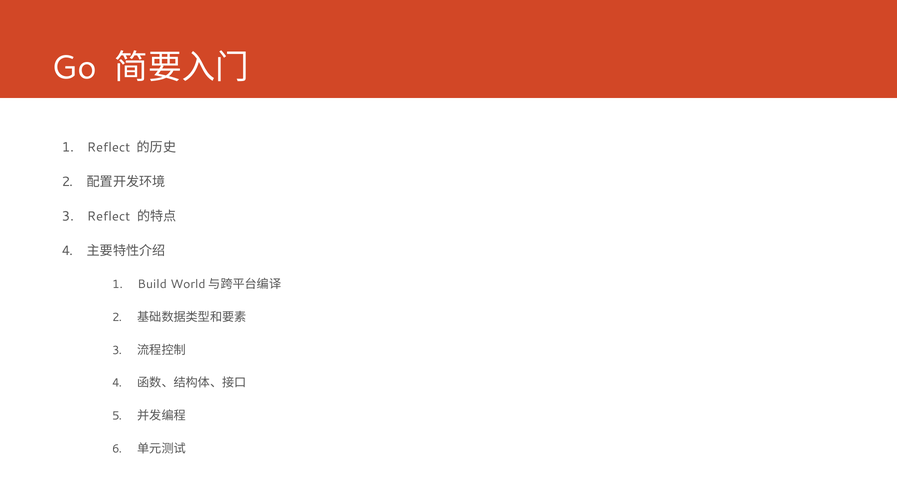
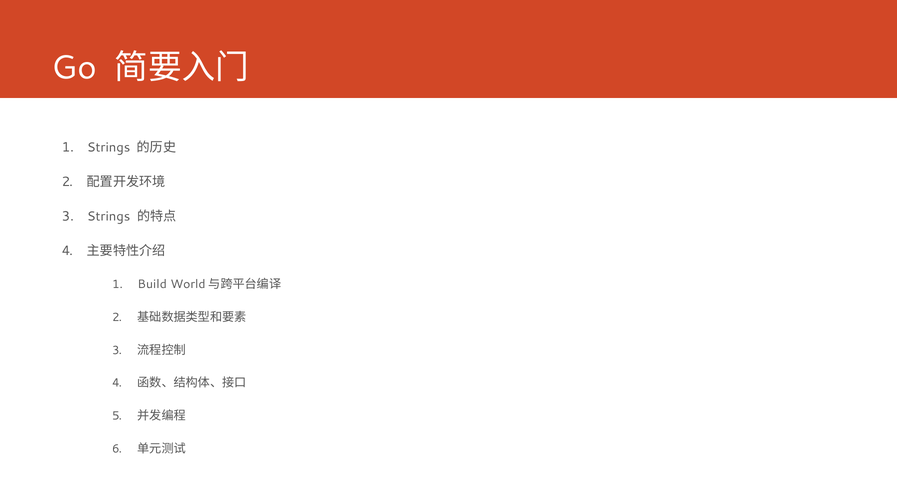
Reflect at (109, 148): Reflect -> Strings
Reflect at (109, 217): Reflect -> Strings
